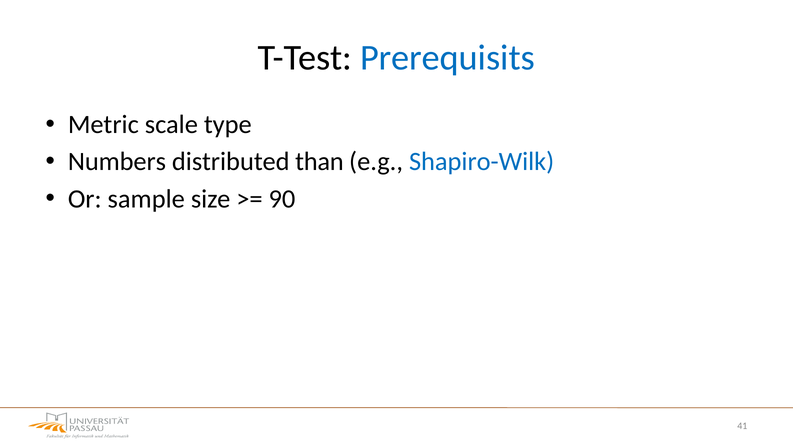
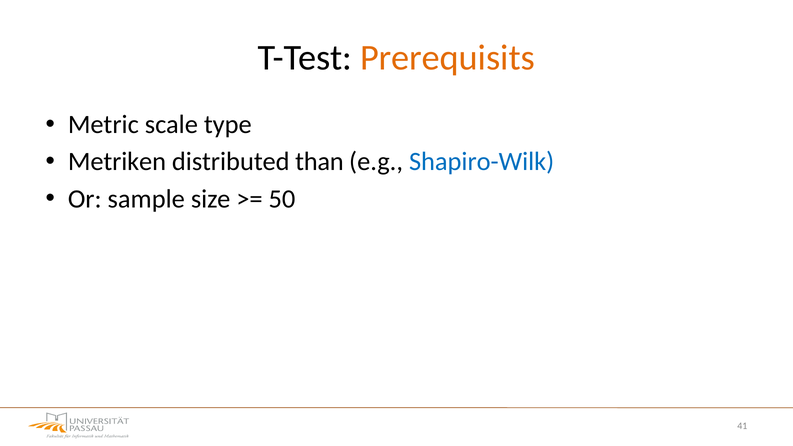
Prerequisits colour: blue -> orange
Numbers: Numbers -> Metriken
90: 90 -> 50
